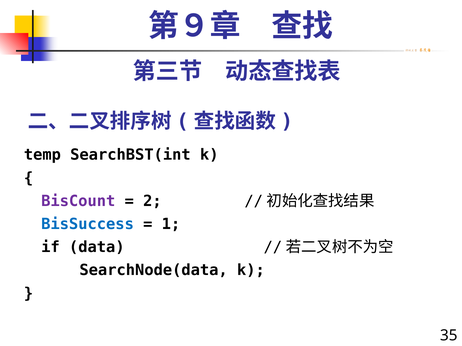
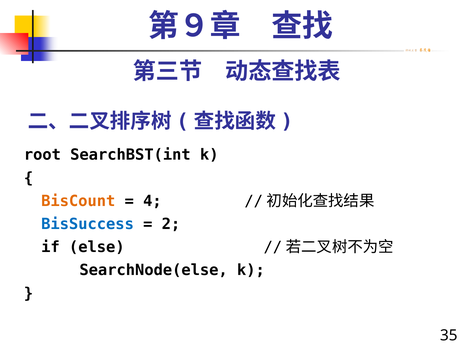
temp: temp -> root
BisCount colour: purple -> orange
2: 2 -> 4
1: 1 -> 2
data: data -> else
SearchNode(data: SearchNode(data -> SearchNode(else
